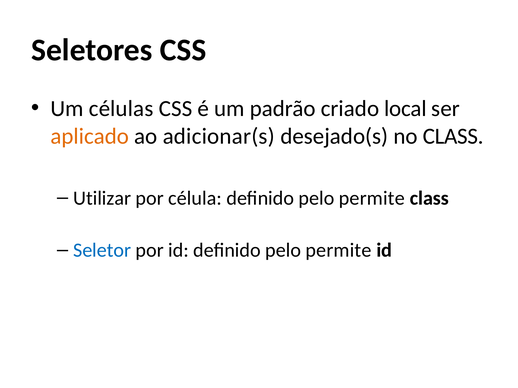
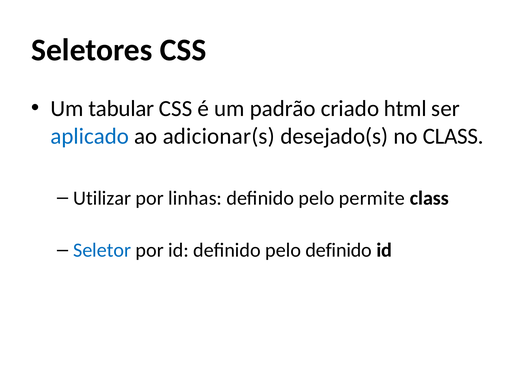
células: células -> tabular
local: local -> html
aplicado colour: orange -> blue
célula: célula -> linhas
id definido pelo permite: permite -> definido
